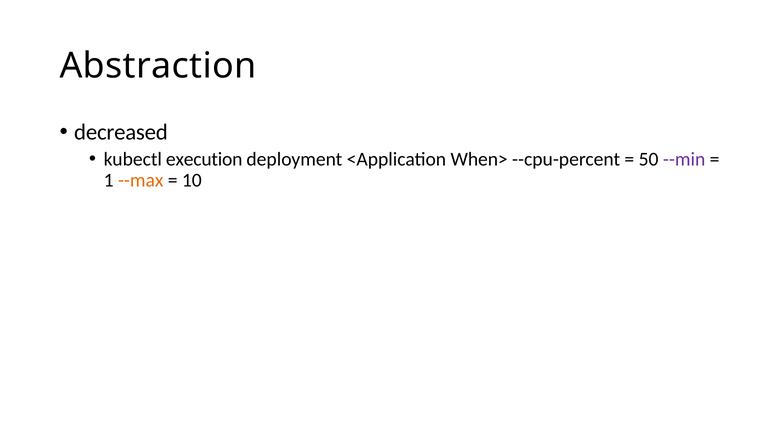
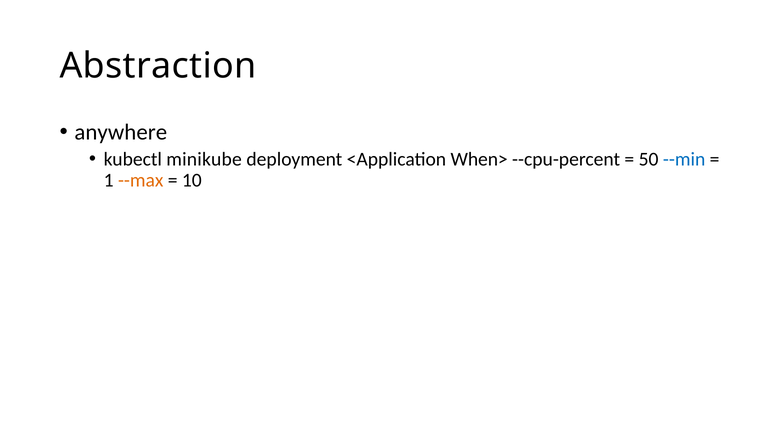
decreased: decreased -> anywhere
execution: execution -> minikube
--min colour: purple -> blue
